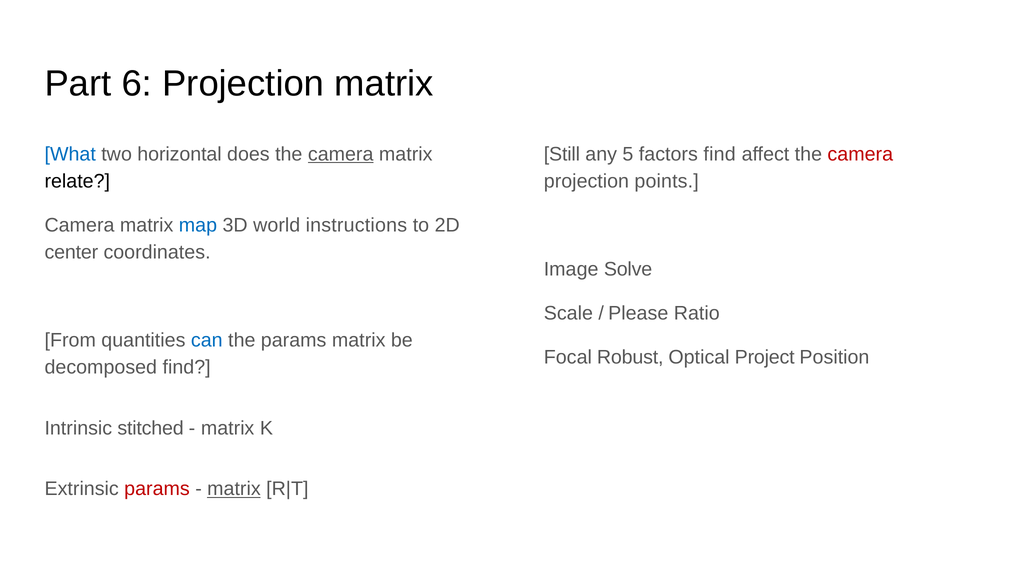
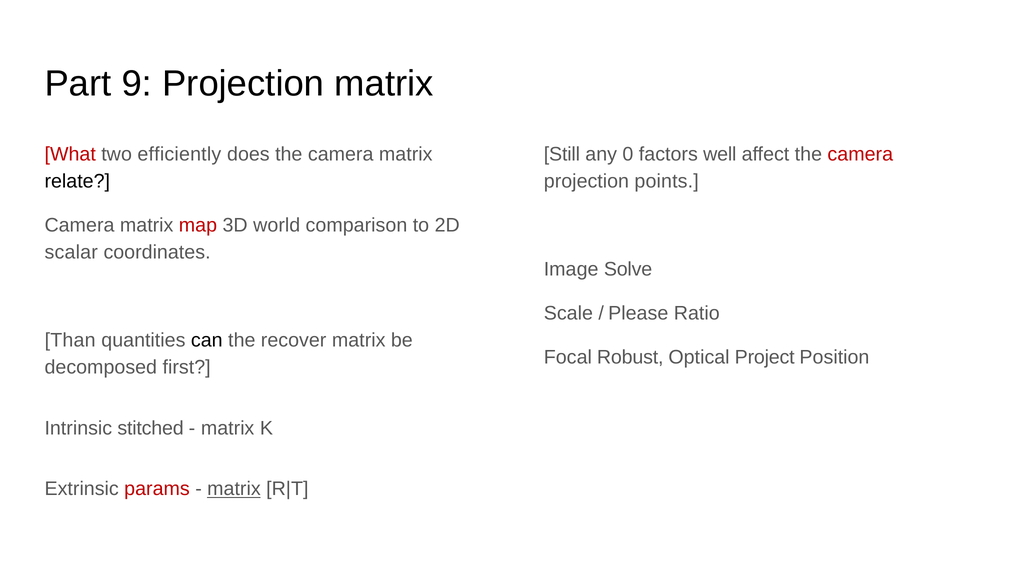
6: 6 -> 9
What colour: blue -> red
horizontal: horizontal -> efficiently
camera at (341, 154) underline: present -> none
5: 5 -> 0
factors find: find -> well
map colour: blue -> red
instructions: instructions -> comparison
center: center -> scalar
From: From -> Than
can colour: blue -> black
the params: params -> recover
decomposed find: find -> first
